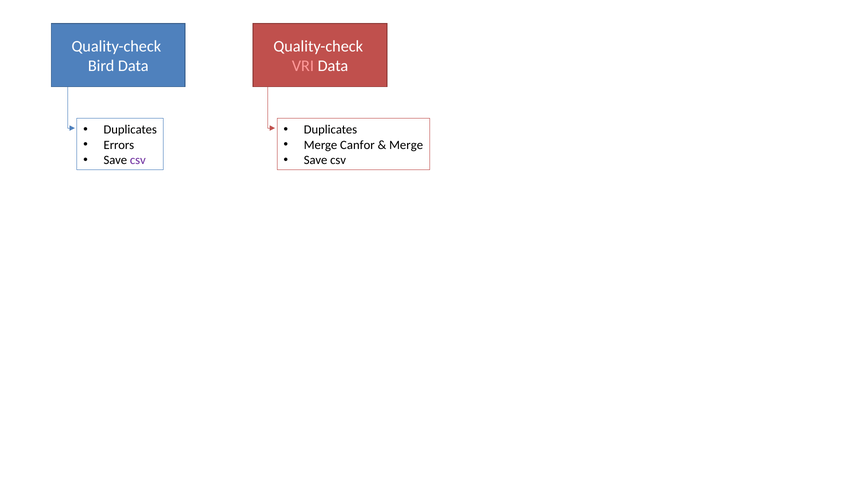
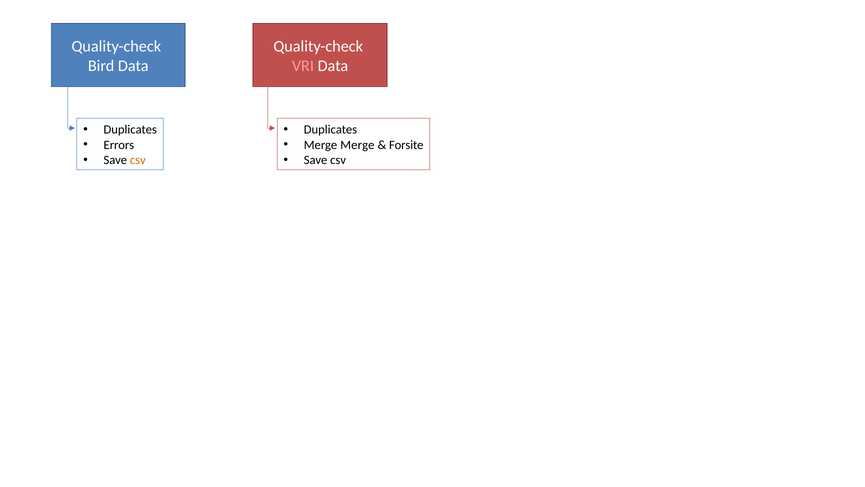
Merge Canfor: Canfor -> Merge
Merge at (406, 145): Merge -> Forsite
csv at (138, 160) colour: purple -> orange
